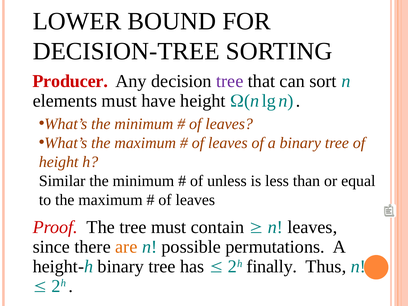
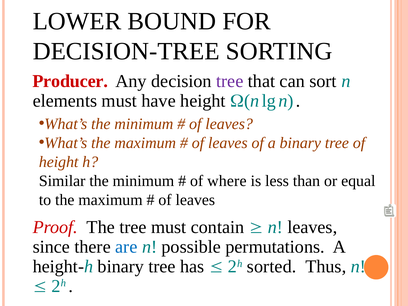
unless: unless -> where
are colour: orange -> blue
finally: finally -> sorted
